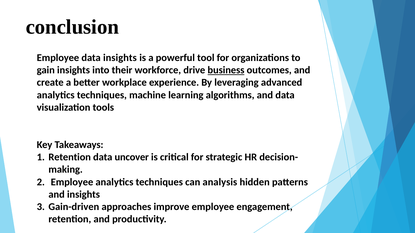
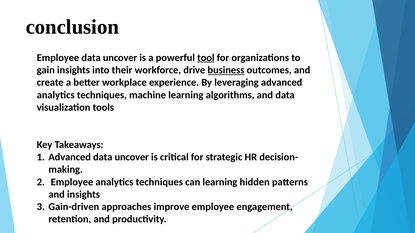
Employee data insights: insights -> uncover
tool underline: none -> present
Retention at (70, 157): Retention -> Advanced
can analysis: analysis -> learning
